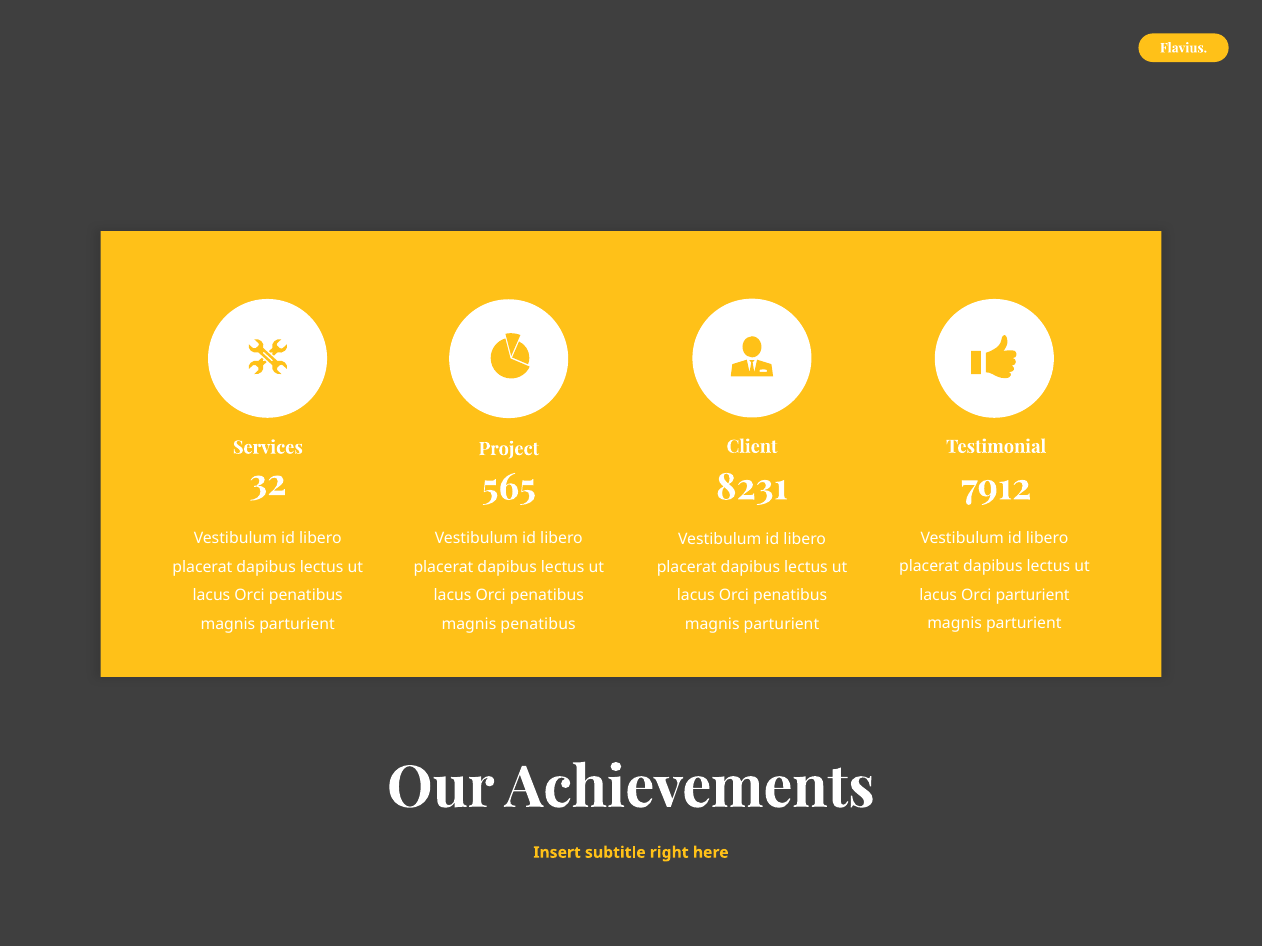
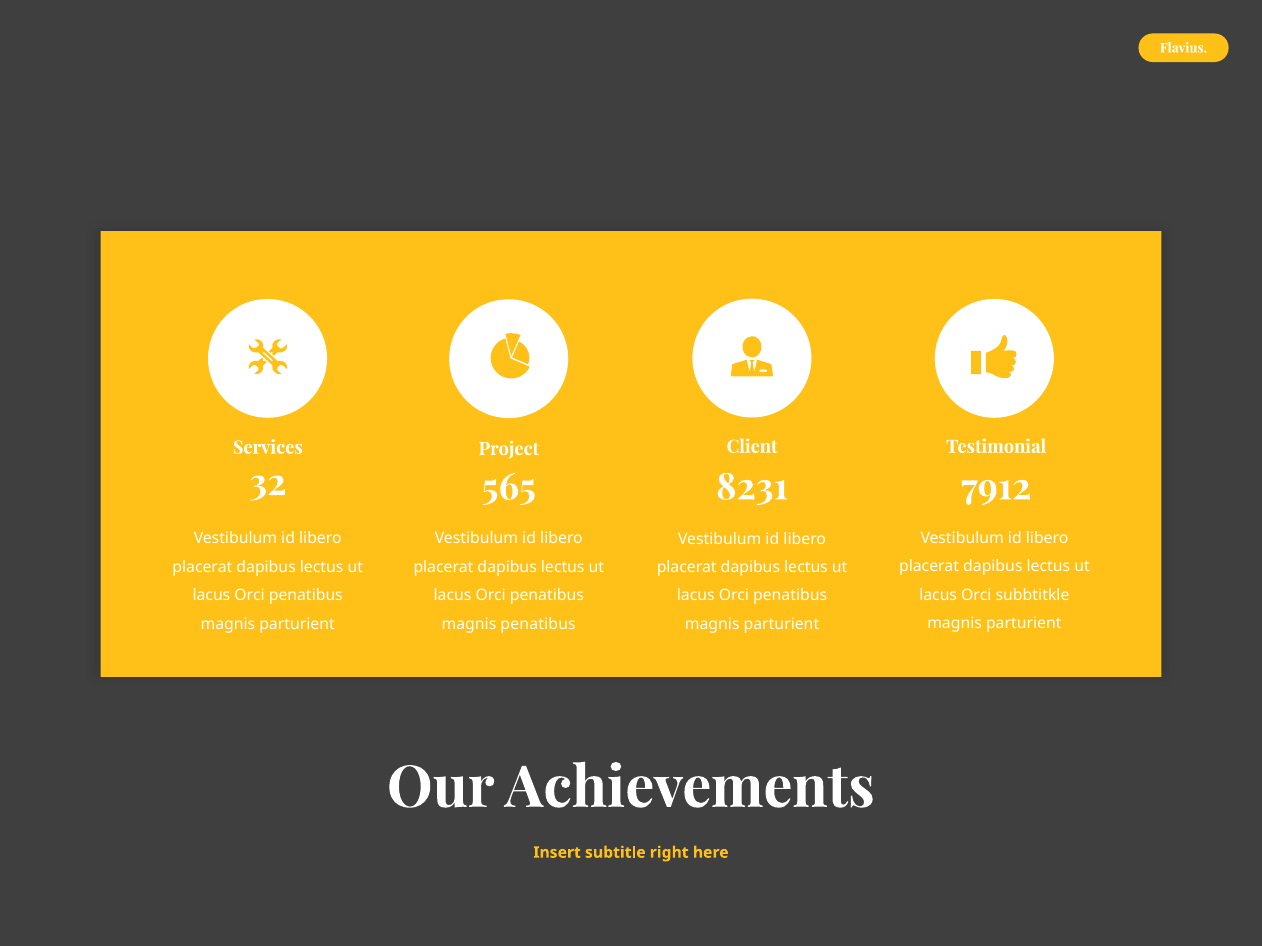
Orci parturient: parturient -> subbtitkle
